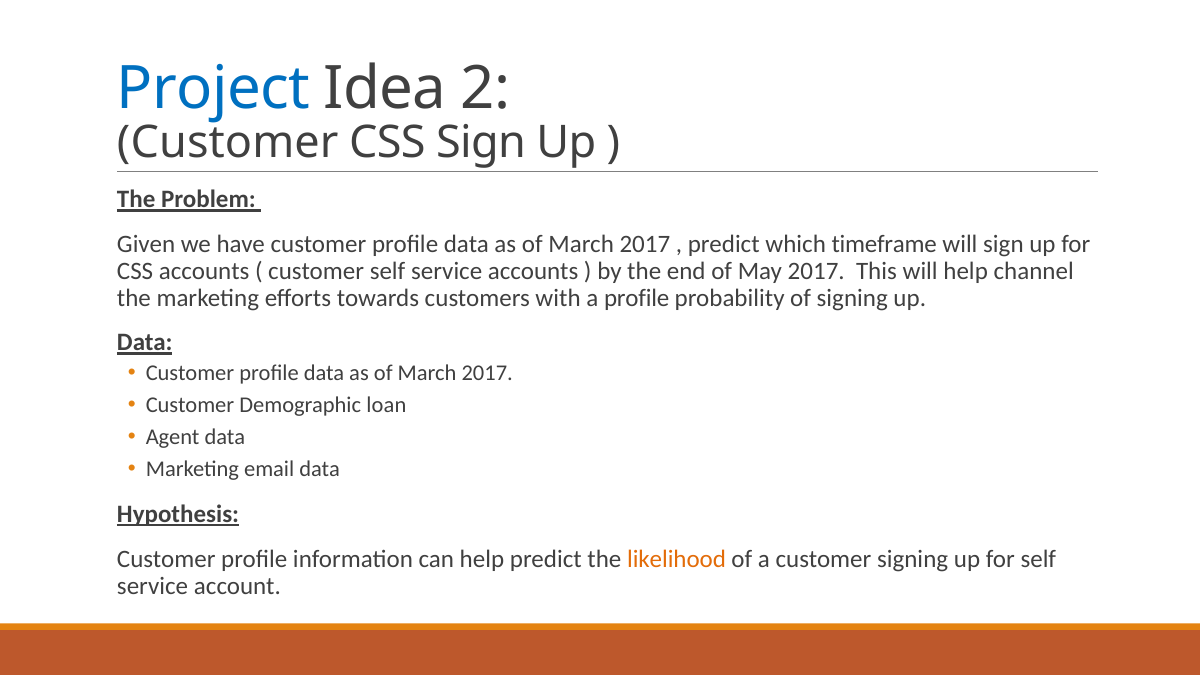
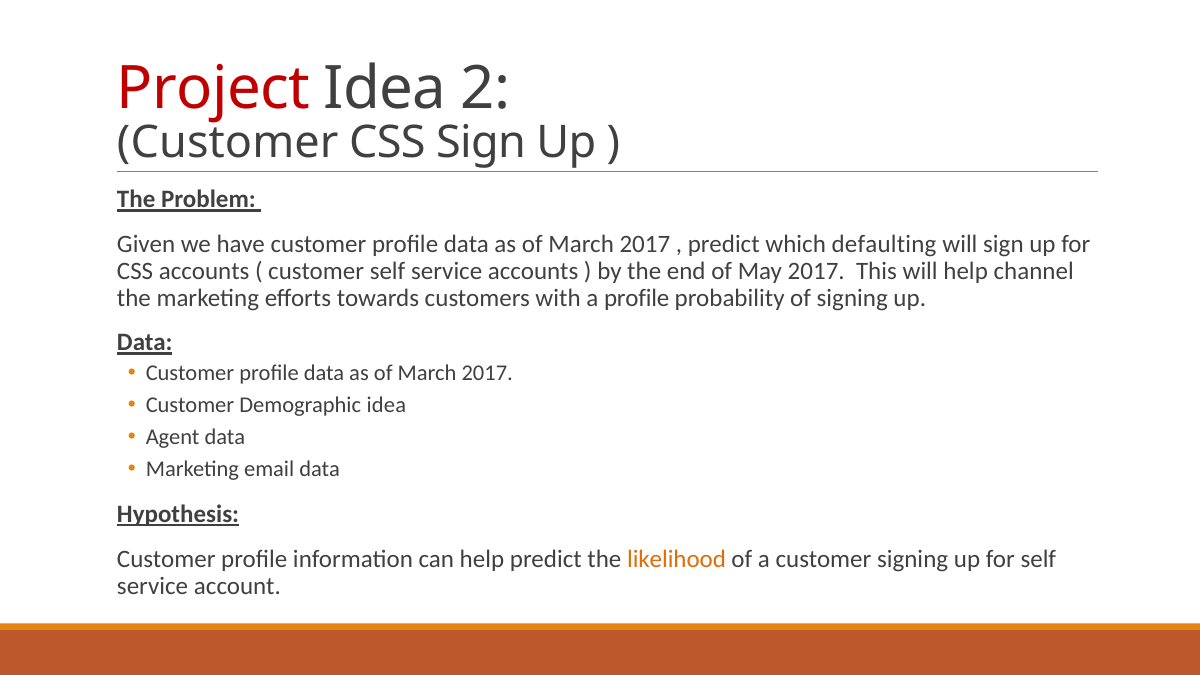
Project colour: blue -> red
timeframe: timeframe -> defaulting
Demographic loan: loan -> idea
